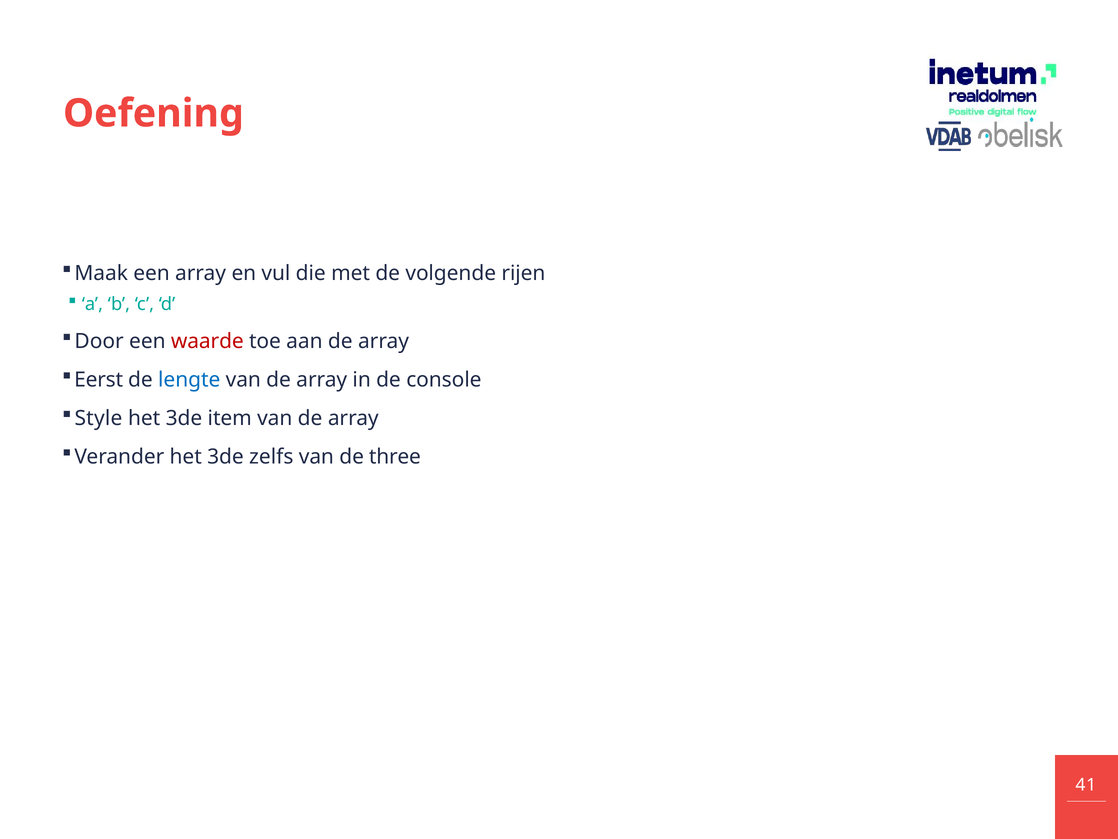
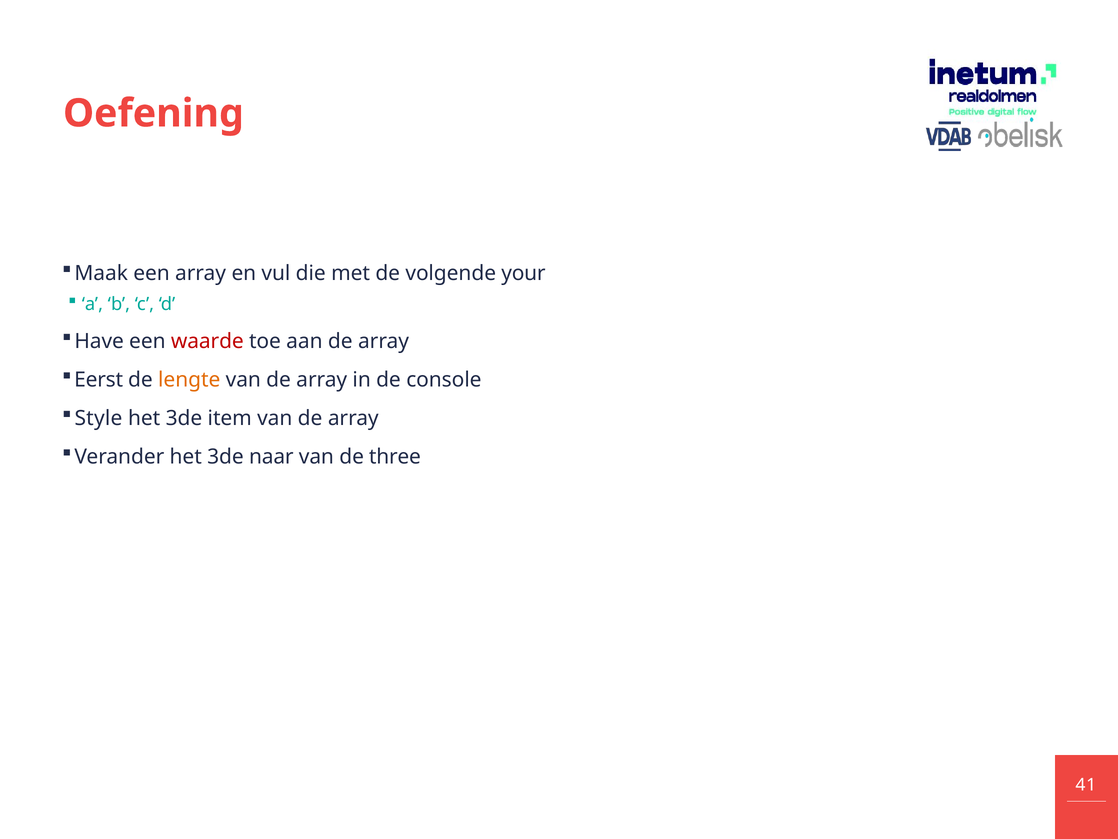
rijen: rijen -> your
Door: Door -> Have
lengte colour: blue -> orange
zelfs: zelfs -> naar
